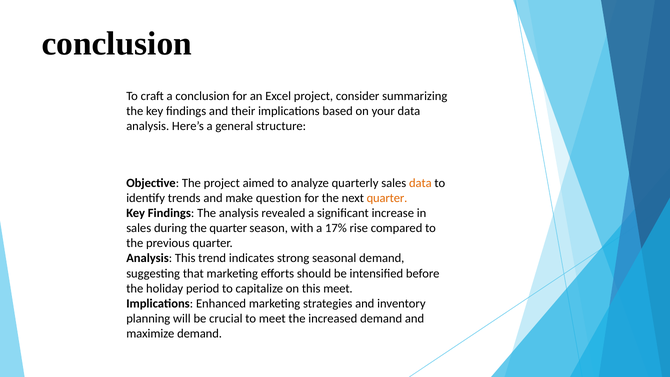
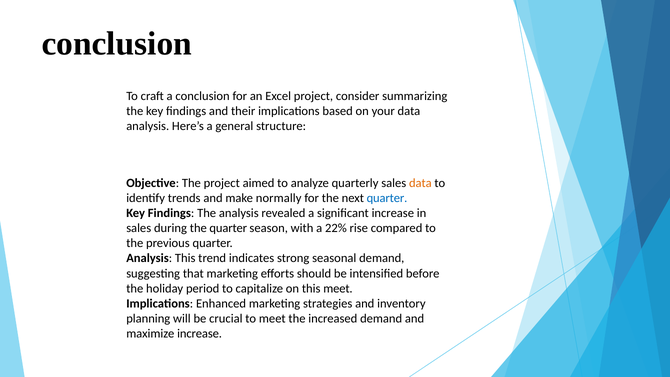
question: question -> normally
quarter at (387, 198) colour: orange -> blue
17%: 17% -> 22%
maximize demand: demand -> increase
